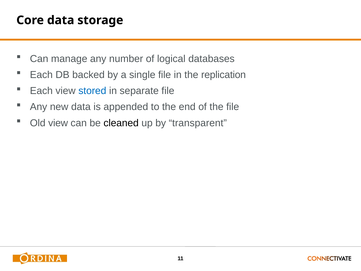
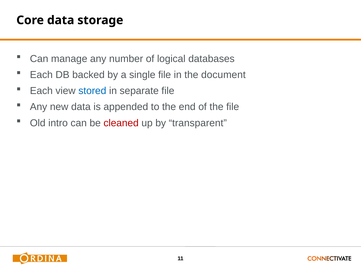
replication: replication -> document
Old view: view -> intro
cleaned colour: black -> red
